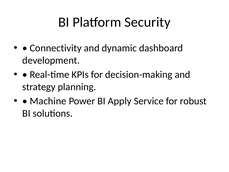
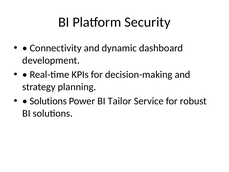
Machine at (48, 101): Machine -> Solutions
Apply: Apply -> Tailor
